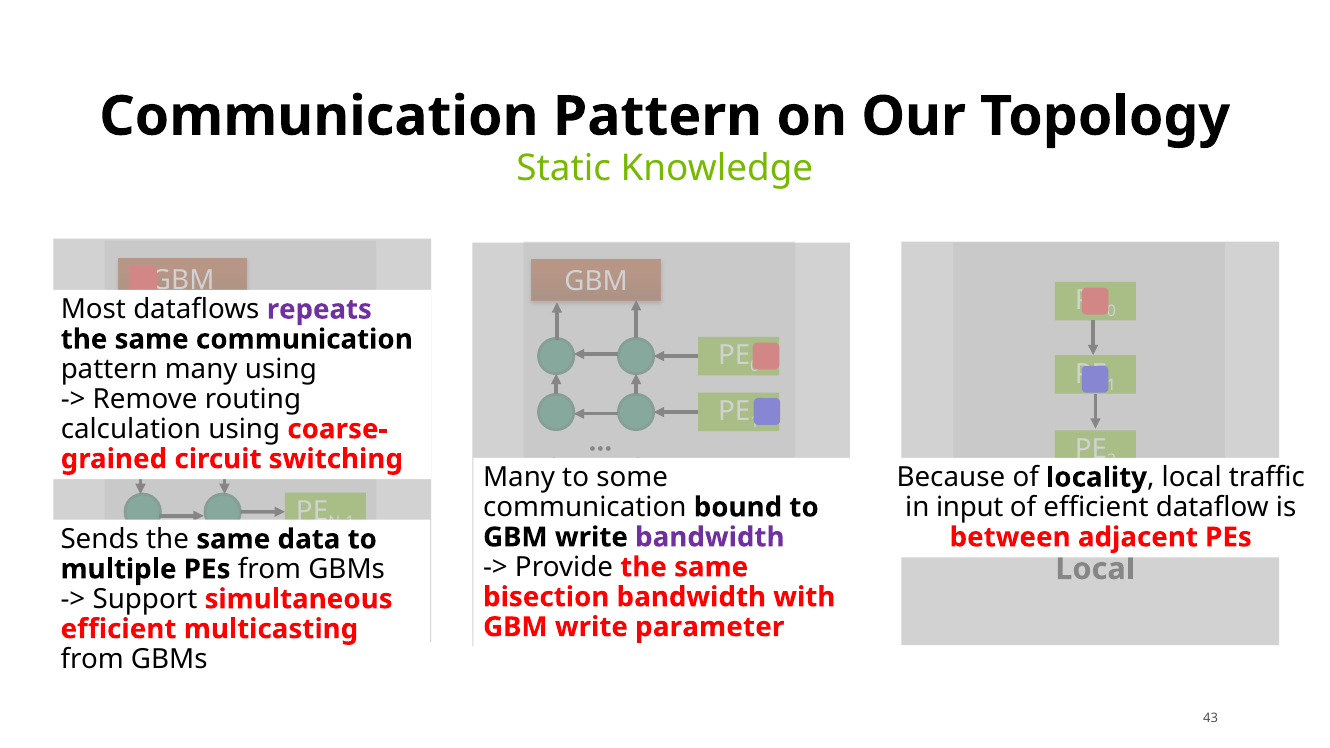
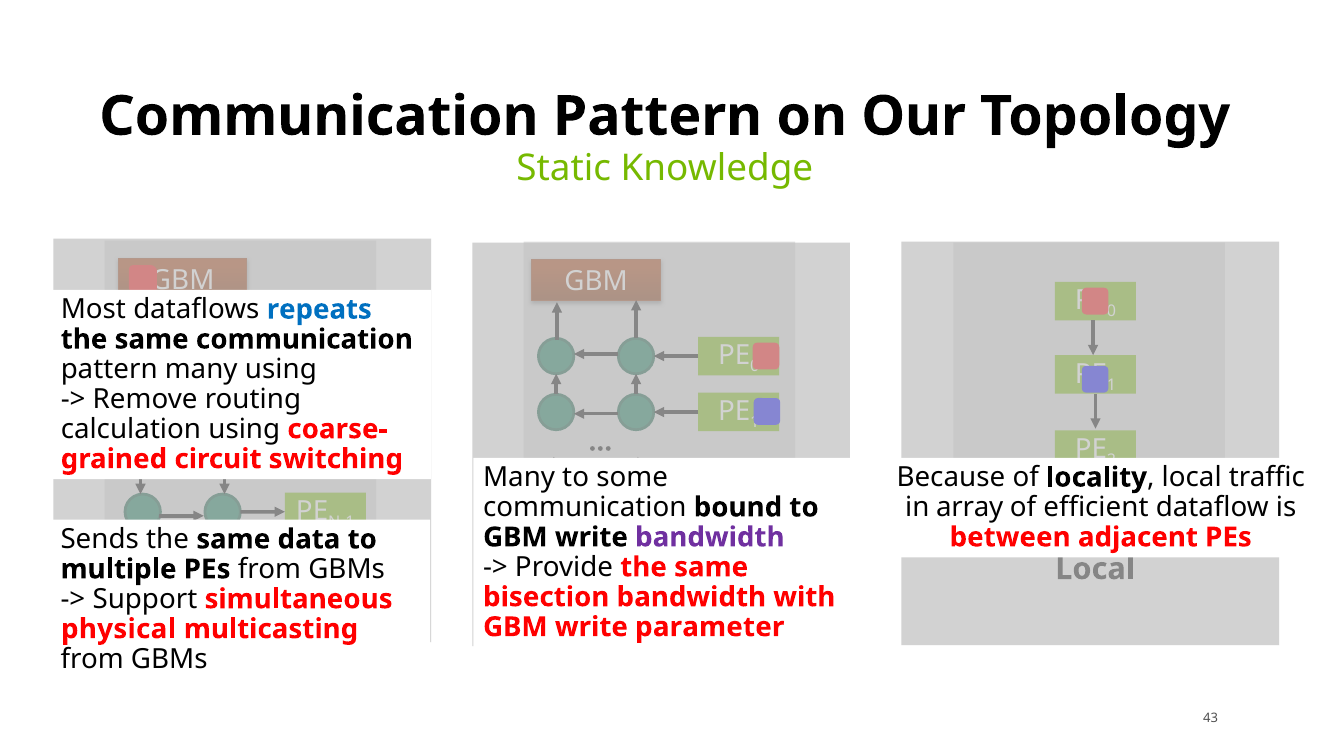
repeats colour: purple -> blue
input: input -> array
efficient at (119, 629): efficient -> physical
